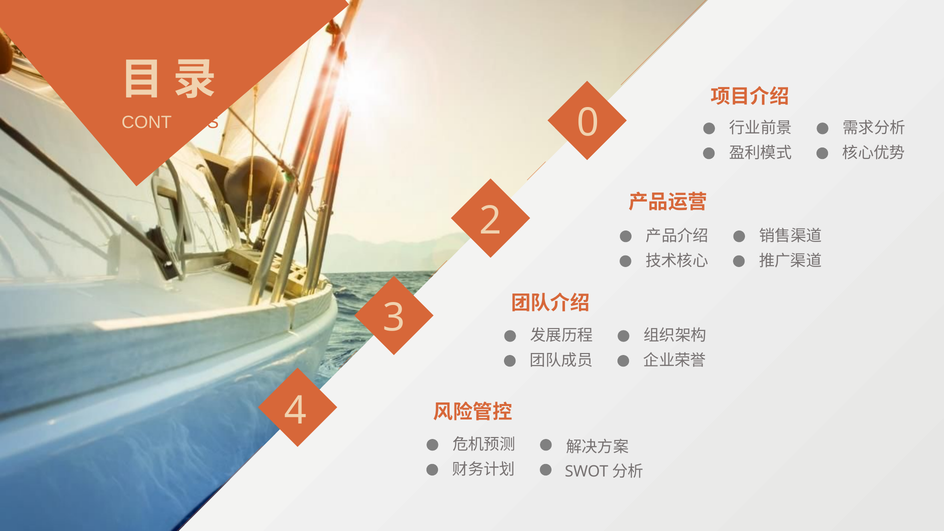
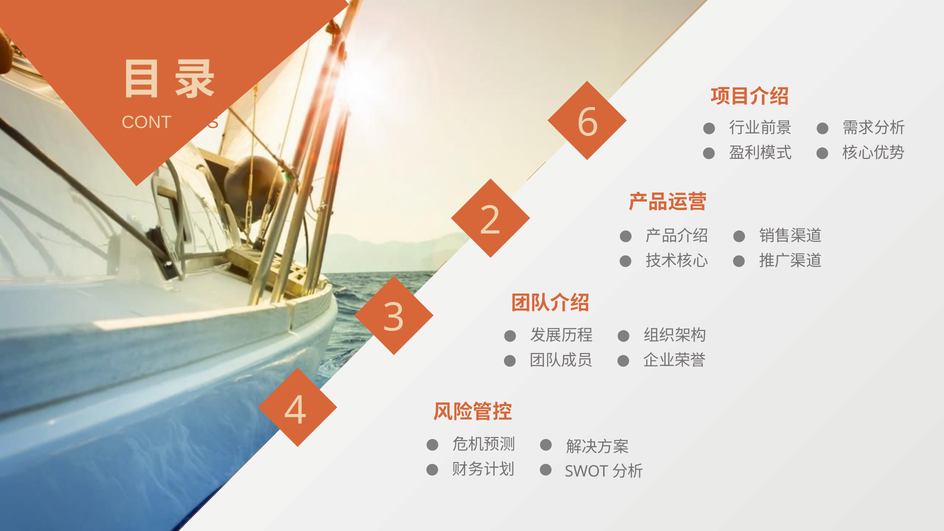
0: 0 -> 6
